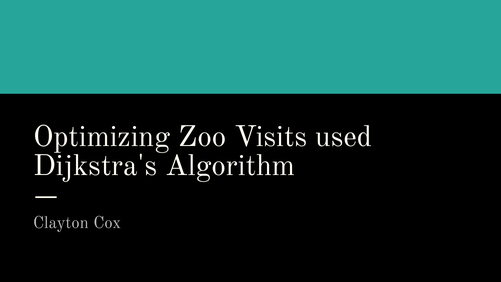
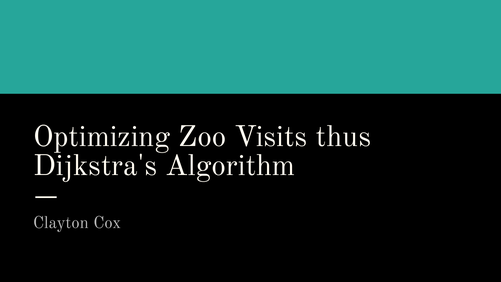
used: used -> thus
